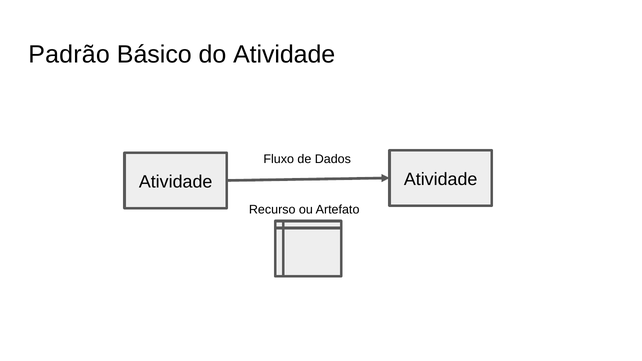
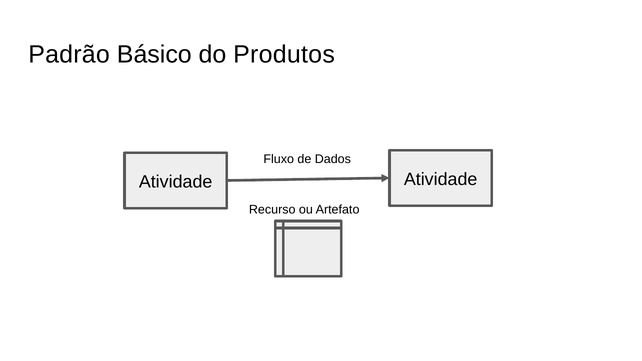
do Atividade: Atividade -> Produtos
